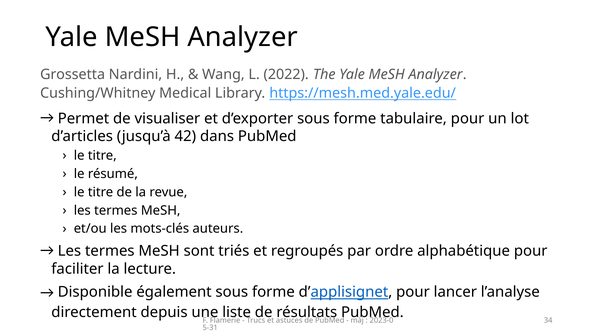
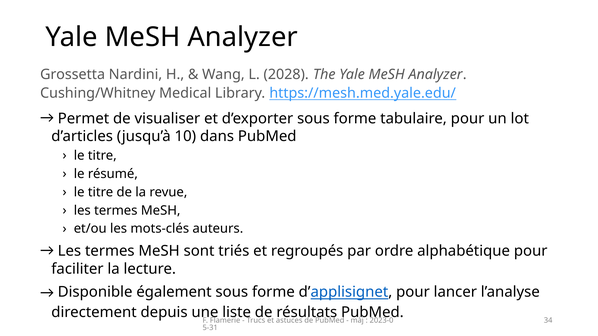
2022: 2022 -> 2028
42: 42 -> 10
